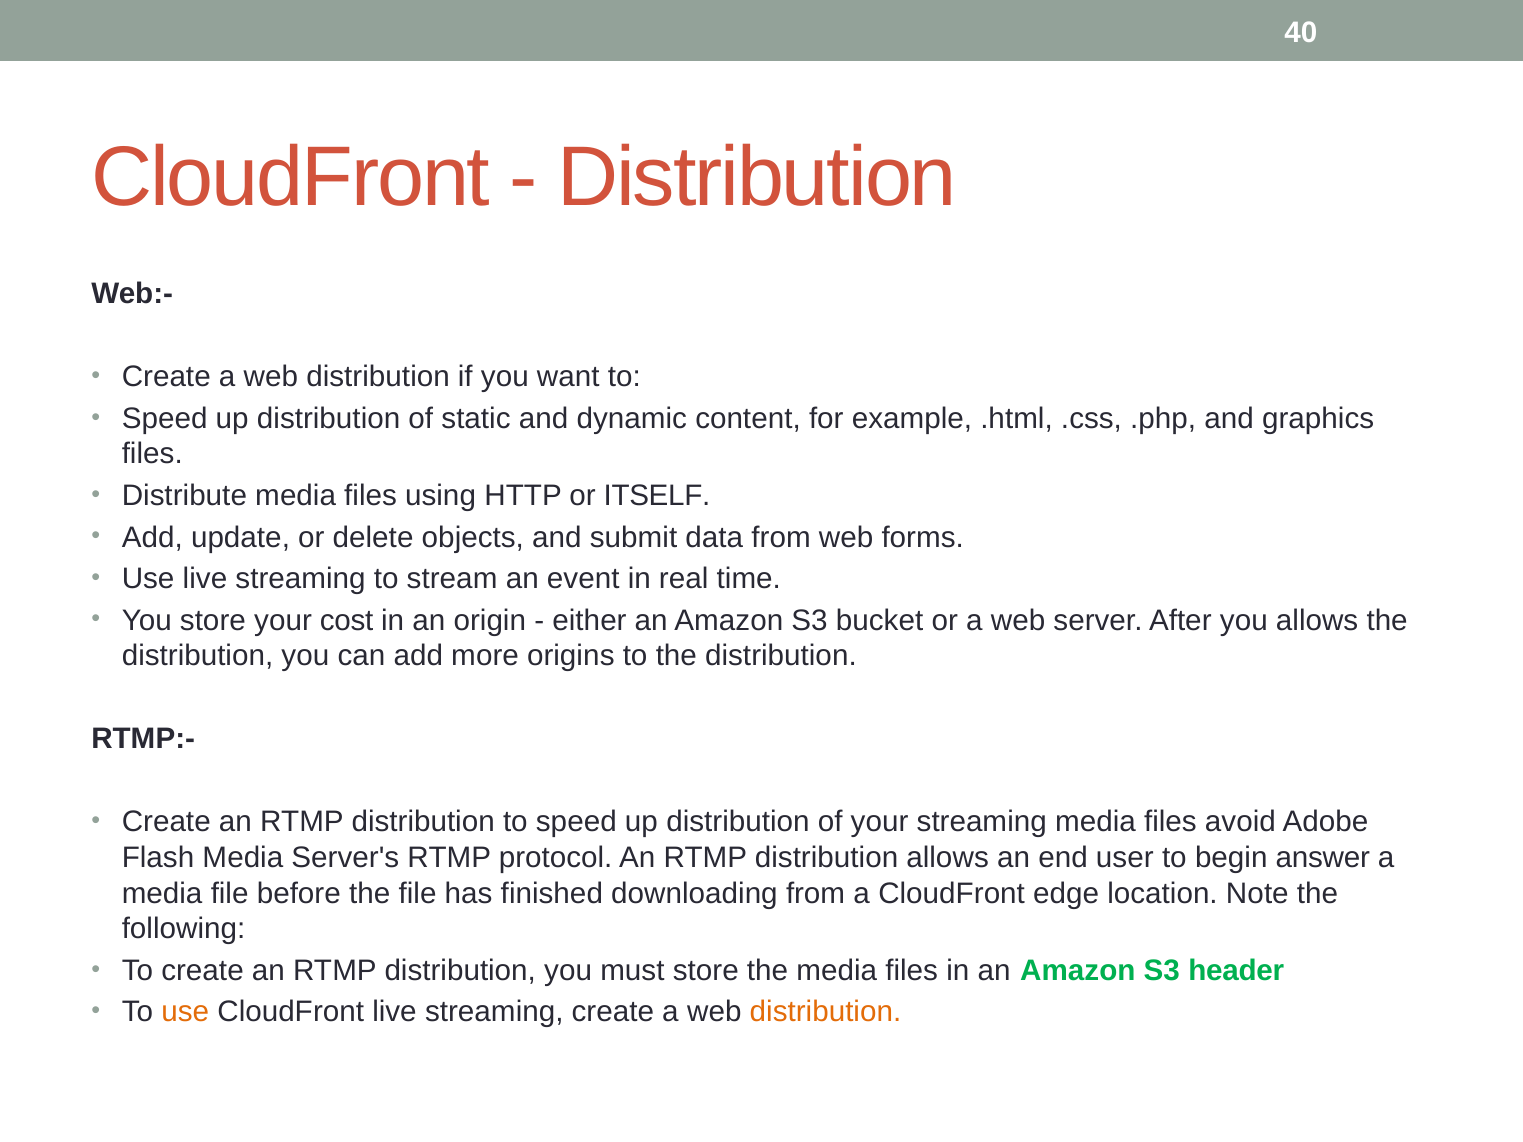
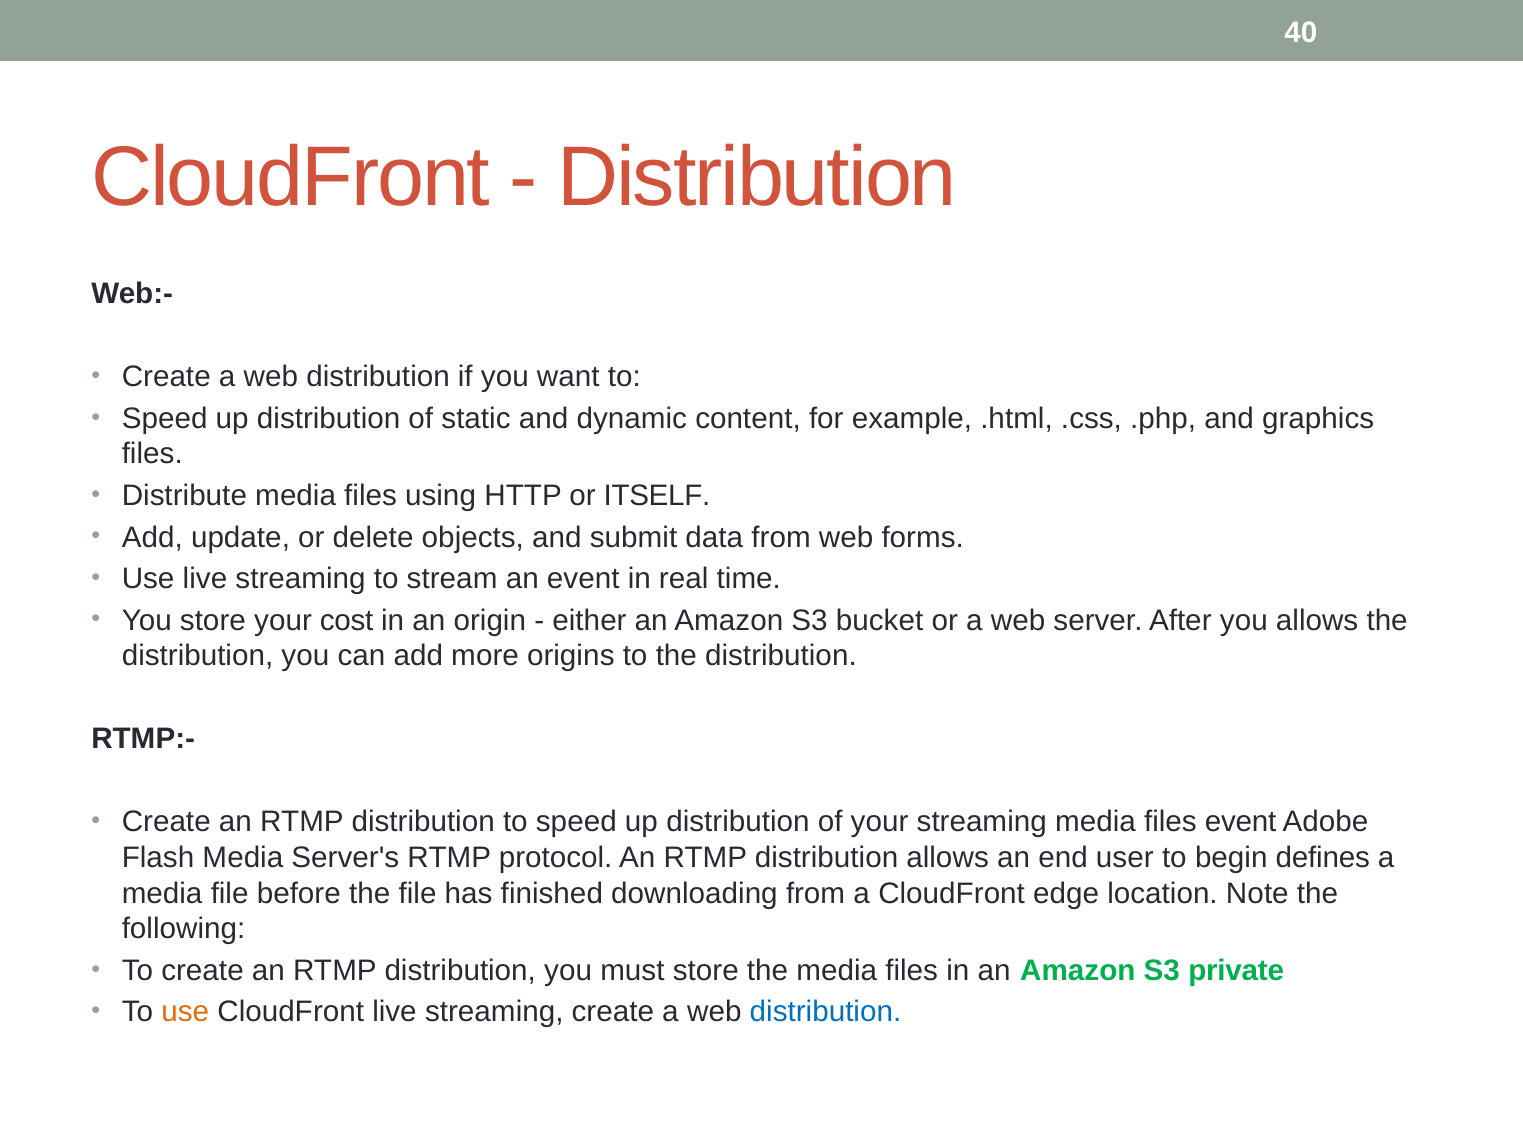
files avoid: avoid -> event
answer: answer -> defines
header: header -> private
distribution at (825, 1012) colour: orange -> blue
